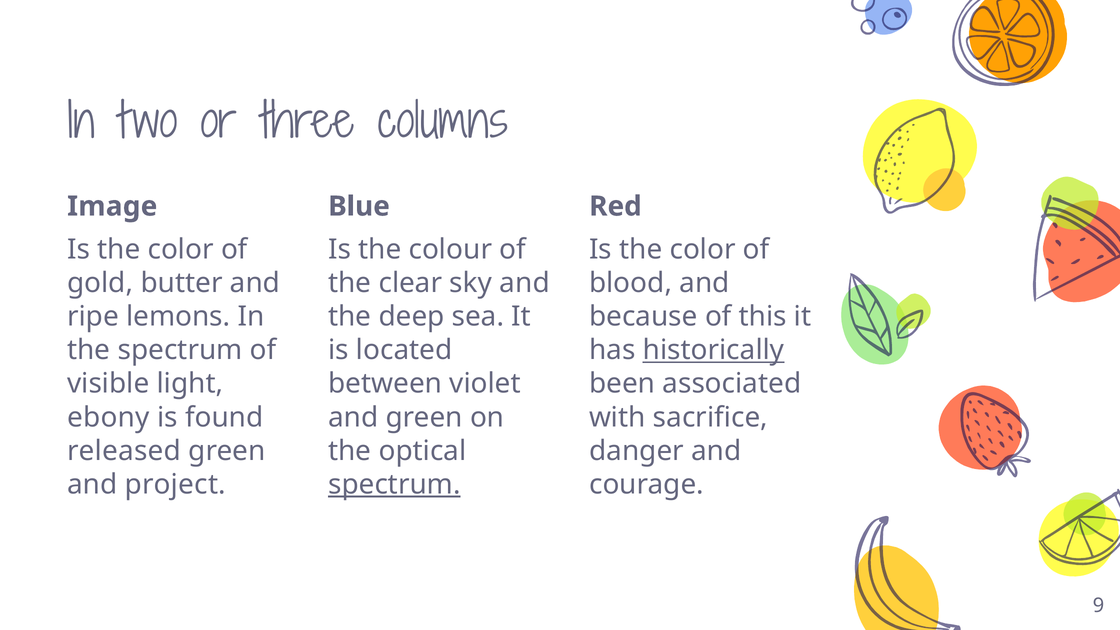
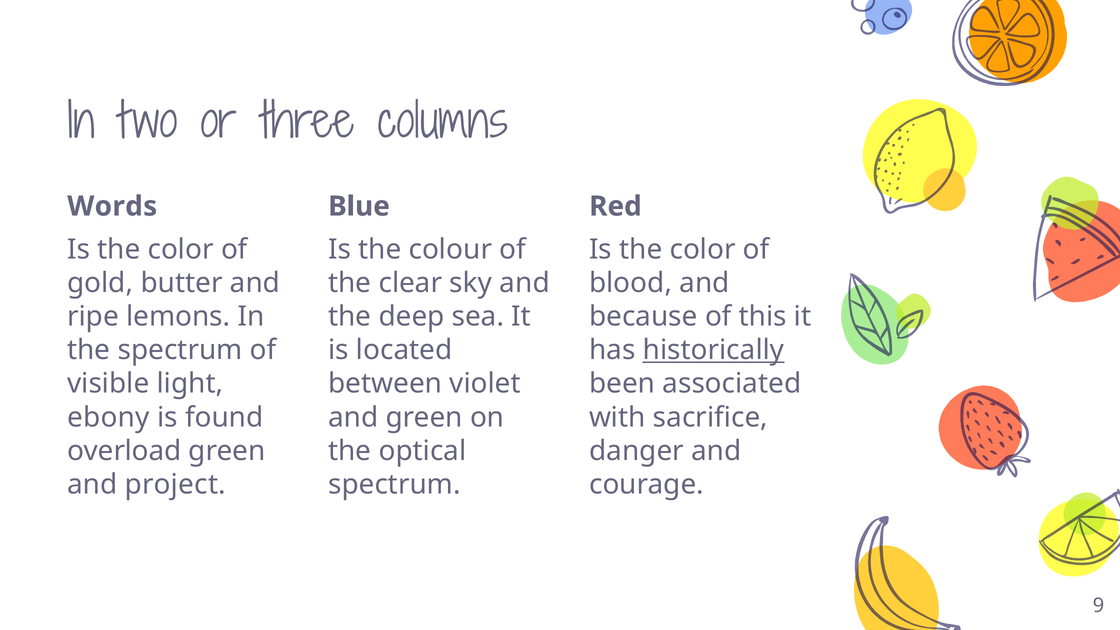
Image: Image -> Words
released: released -> overload
spectrum at (394, 485) underline: present -> none
